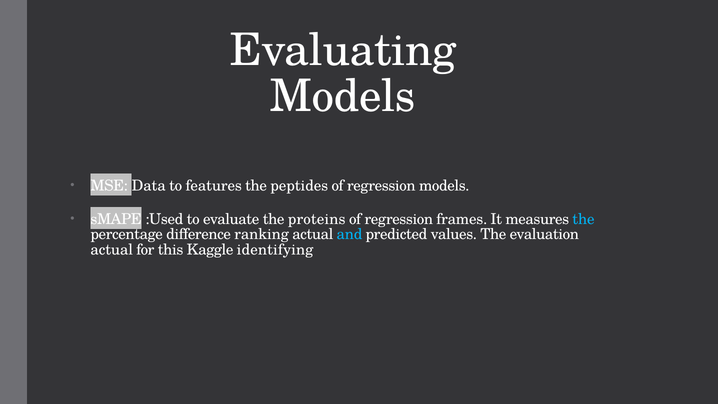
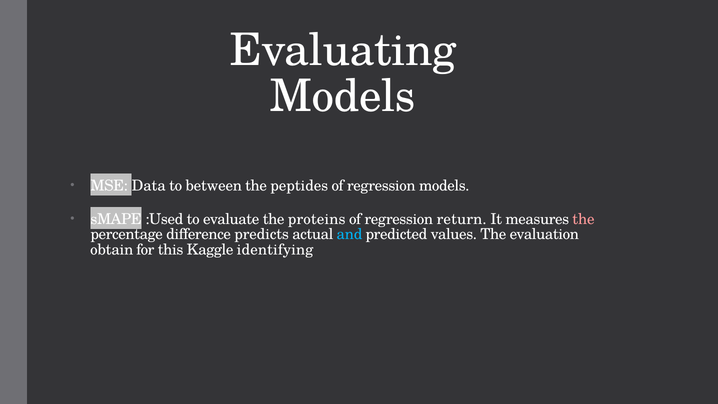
features: features -> between
frames: frames -> return
the at (583, 219) colour: light blue -> pink
ranking: ranking -> predicts
actual at (112, 250): actual -> obtain
